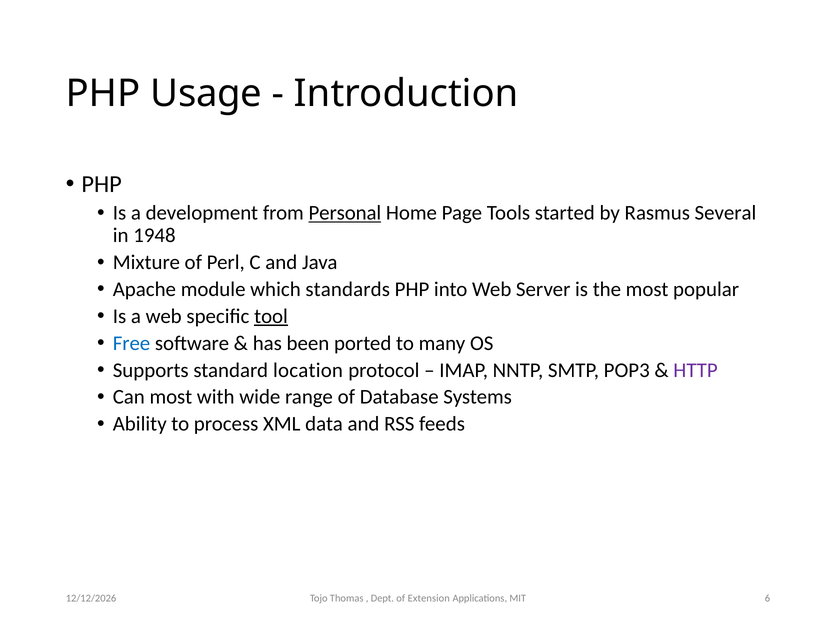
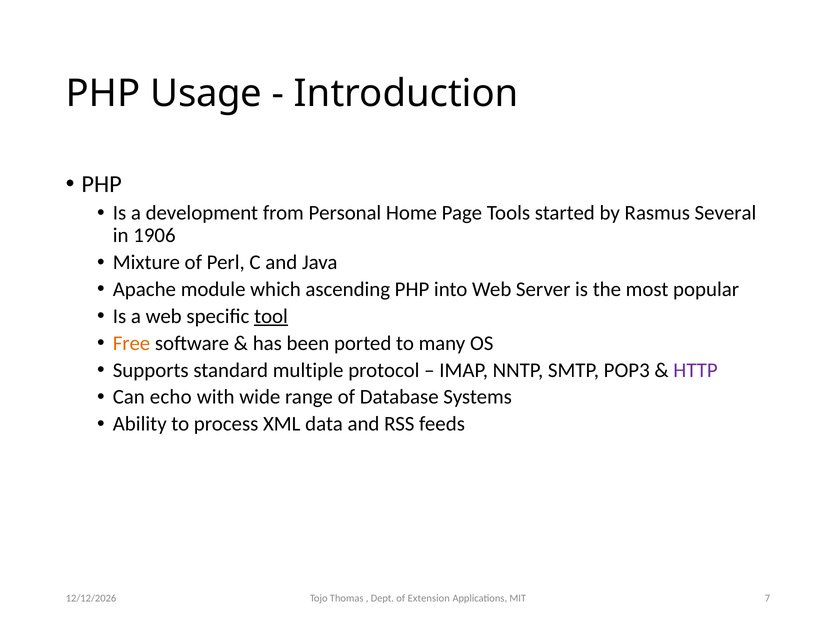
Personal underline: present -> none
1948: 1948 -> 1906
standards: standards -> ascending
Free colour: blue -> orange
location: location -> multiple
Can most: most -> echo
6: 6 -> 7
